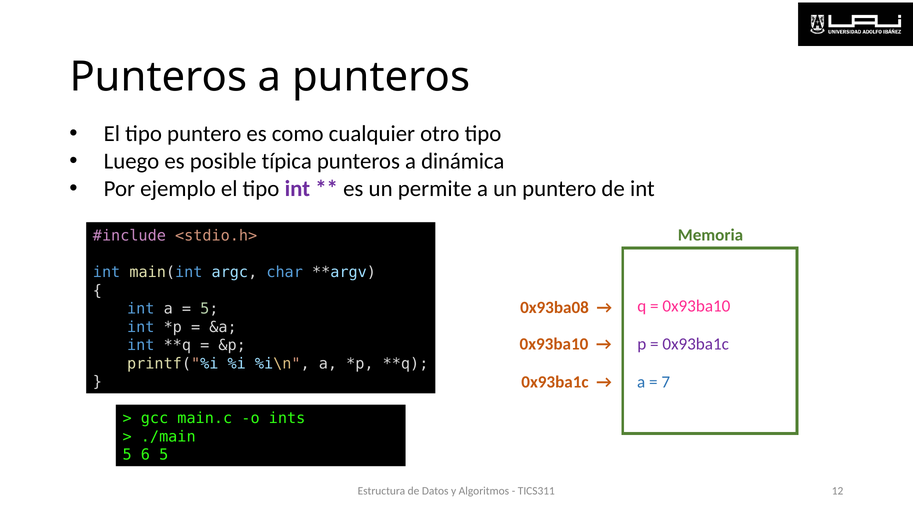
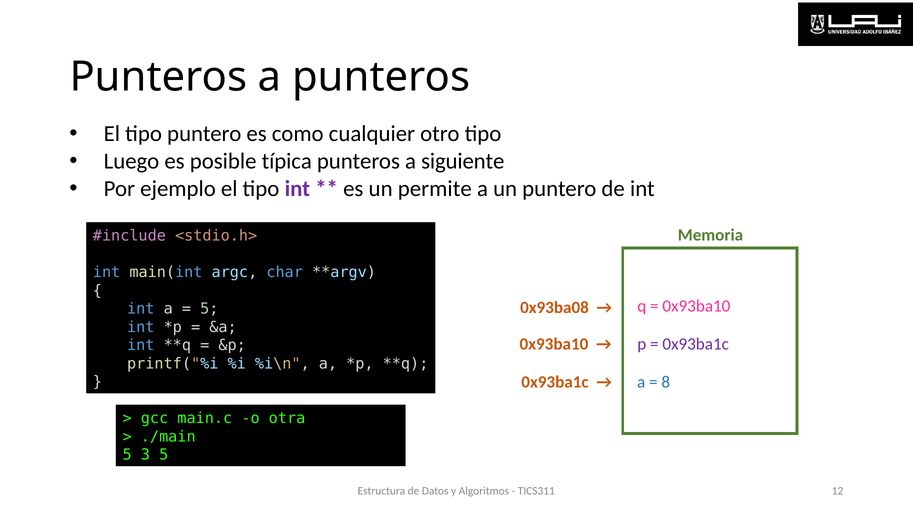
dinámica: dinámica -> siguiente
7: 7 -> 8
ints: ints -> otra
6: 6 -> 3
